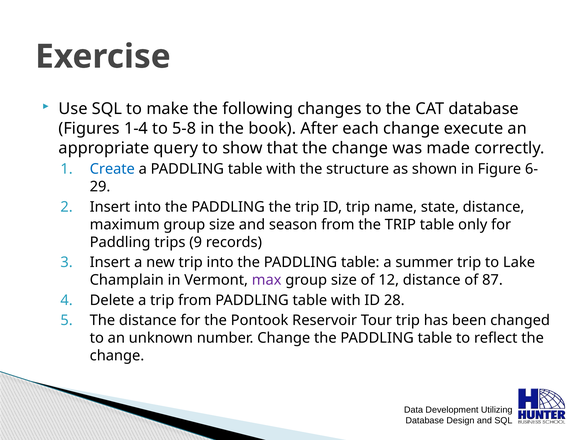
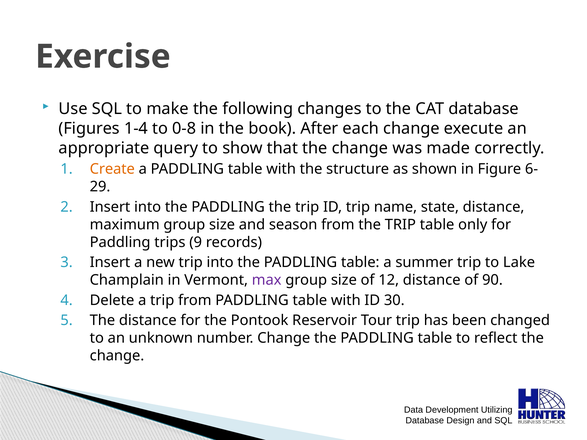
5-8: 5-8 -> 0-8
Create colour: blue -> orange
87: 87 -> 90
28: 28 -> 30
